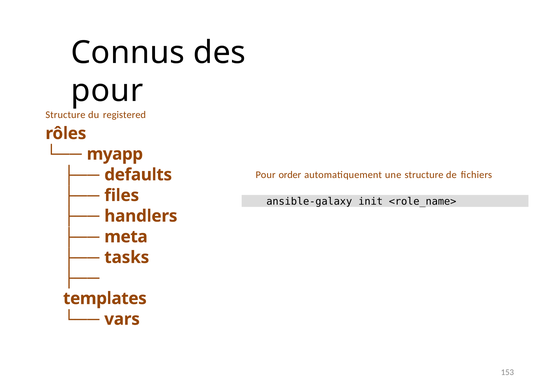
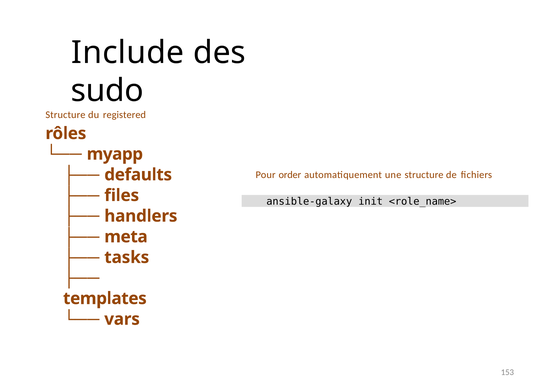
Connus: Connus -> Include
pour at (107, 91): pour -> sudo
